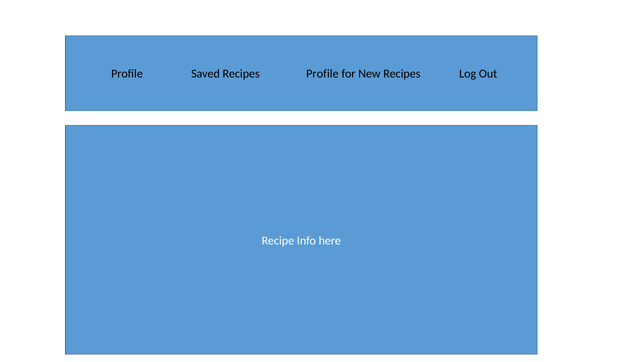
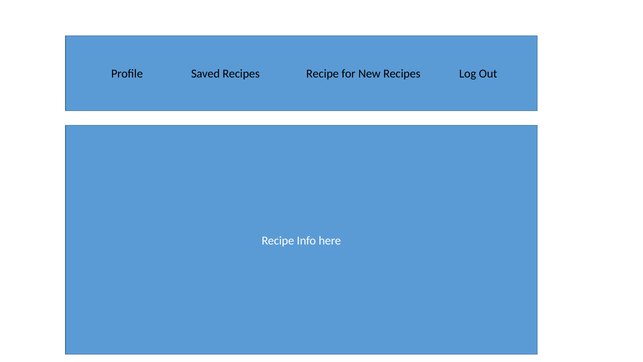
Profile Profile: Profile -> Recipe
